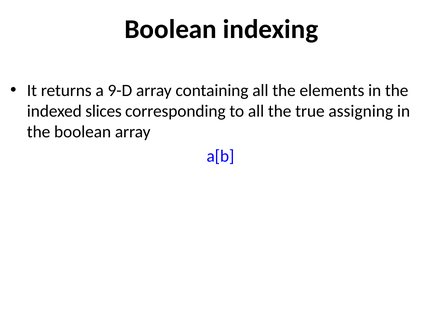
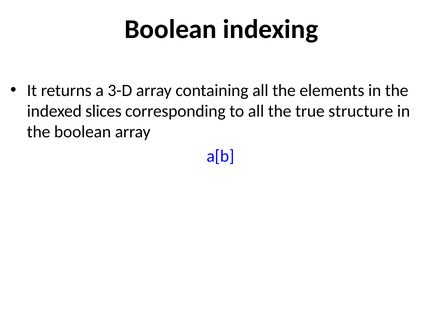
9-D: 9-D -> 3-D
assigning: assigning -> structure
